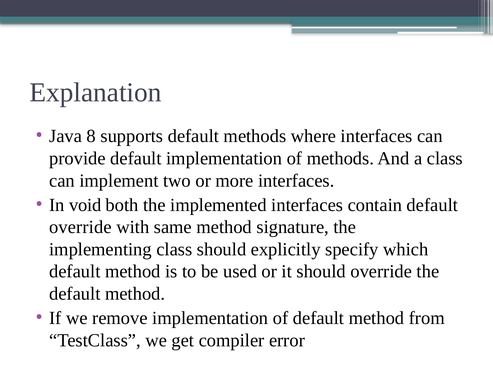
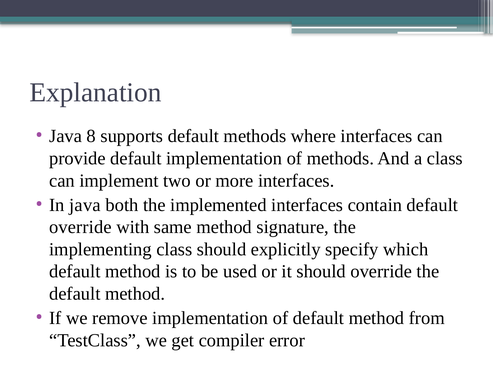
In void: void -> java
